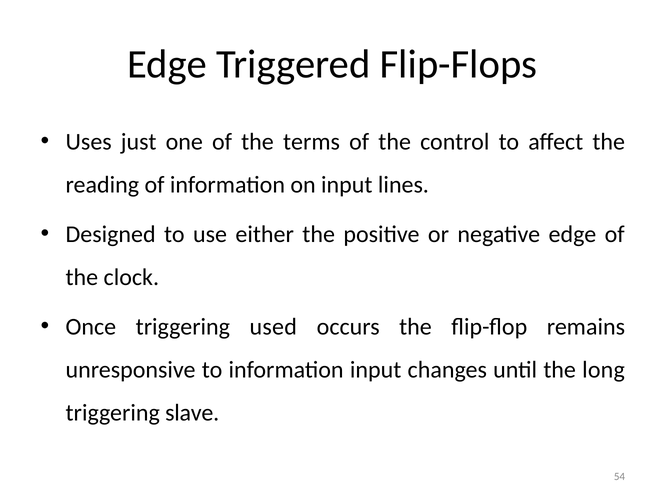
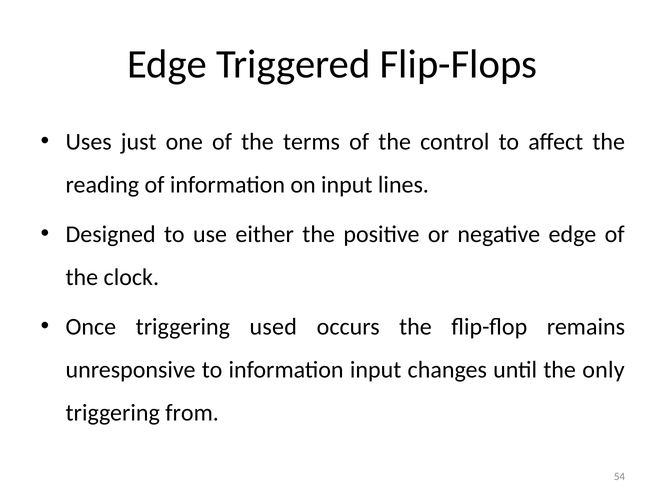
long: long -> only
slave: slave -> from
